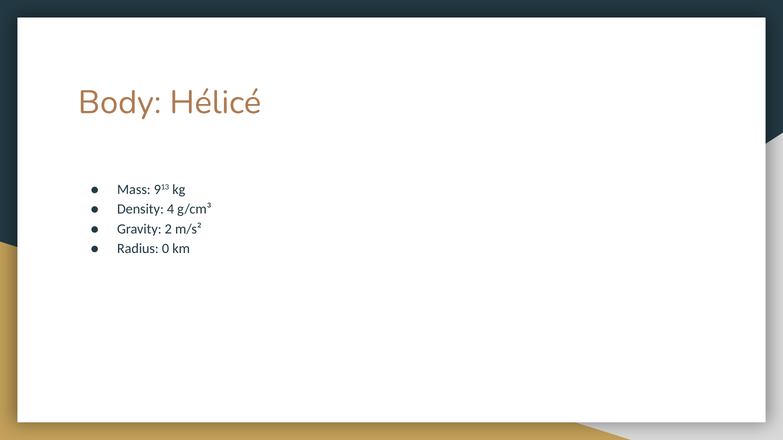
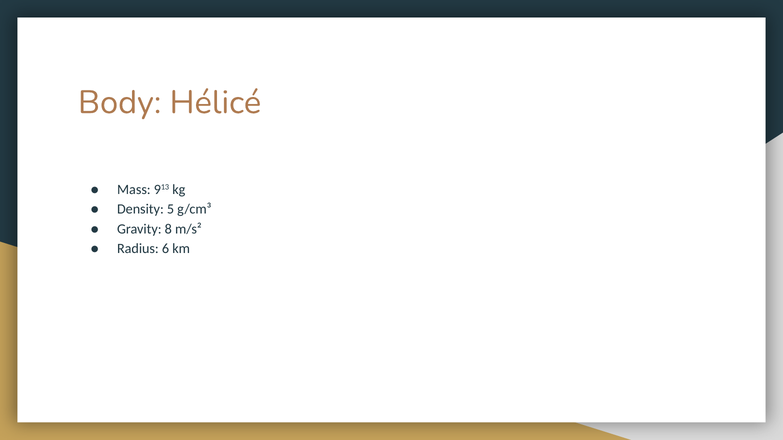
4: 4 -> 5
2: 2 -> 8
0: 0 -> 6
